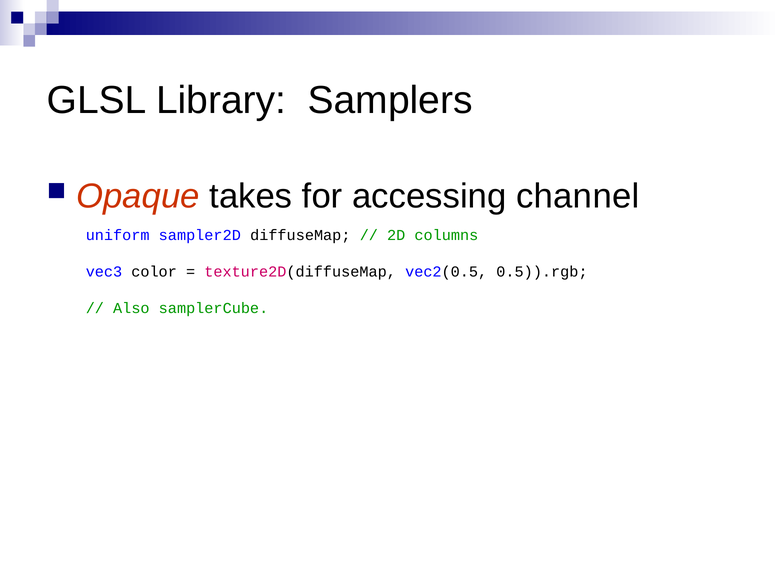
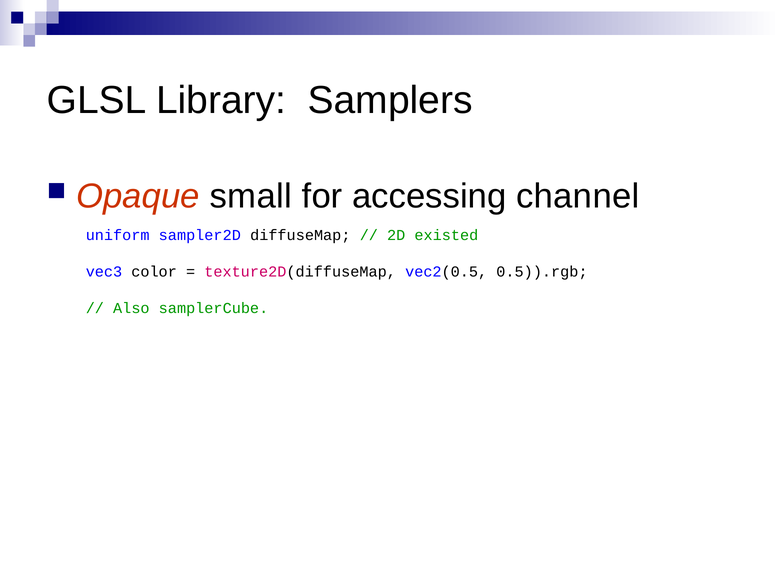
takes: takes -> small
columns: columns -> existed
